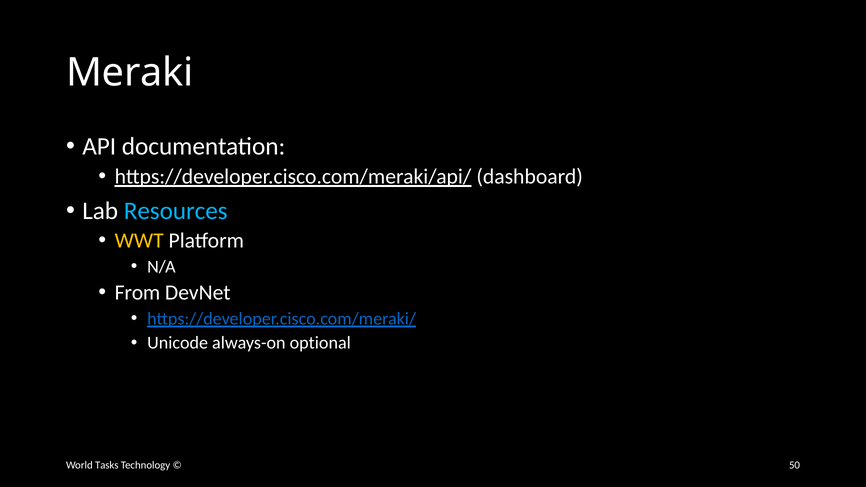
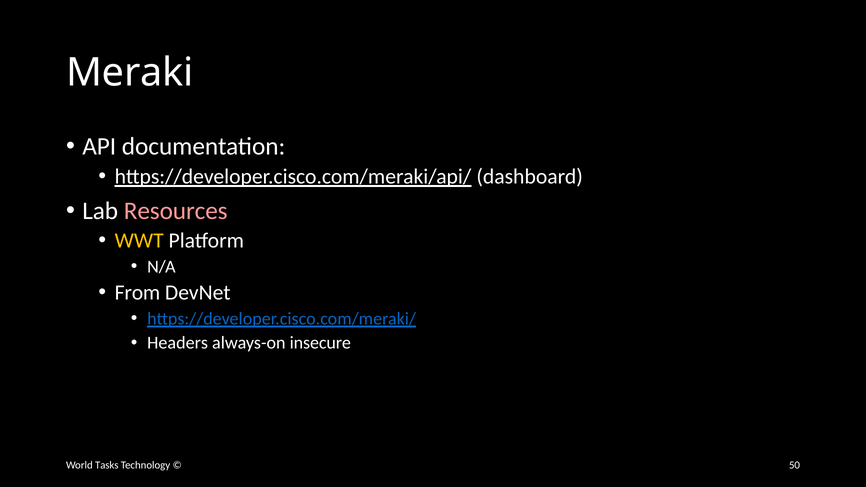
Resources colour: light blue -> pink
Unicode: Unicode -> Headers
optional: optional -> insecure
